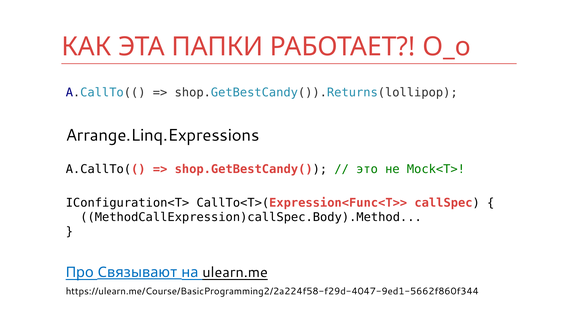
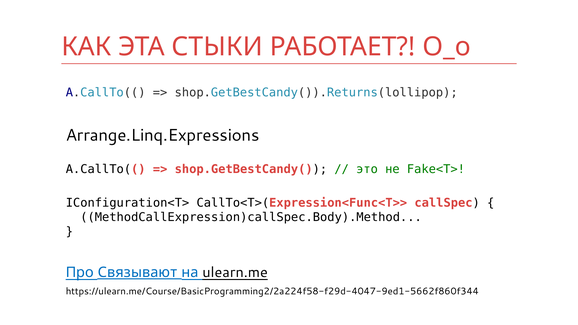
ПАПКИ: ПАПКИ -> СТЫКИ
Mock<T>: Mock<T> -> Fake<T>
